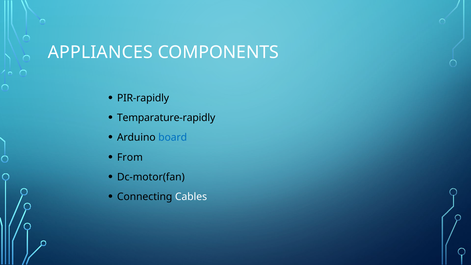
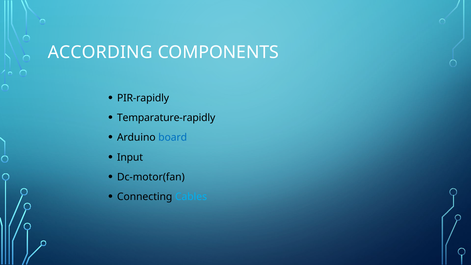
APPLIANCES: APPLIANCES -> ACCORDING
From: From -> Input
Cables colour: white -> light blue
